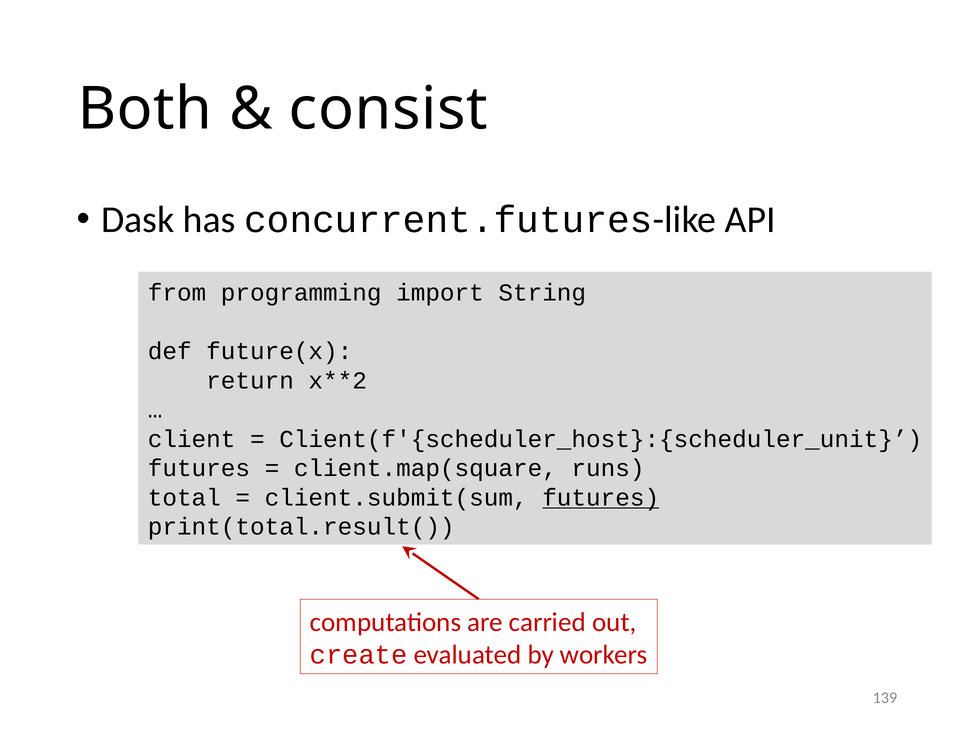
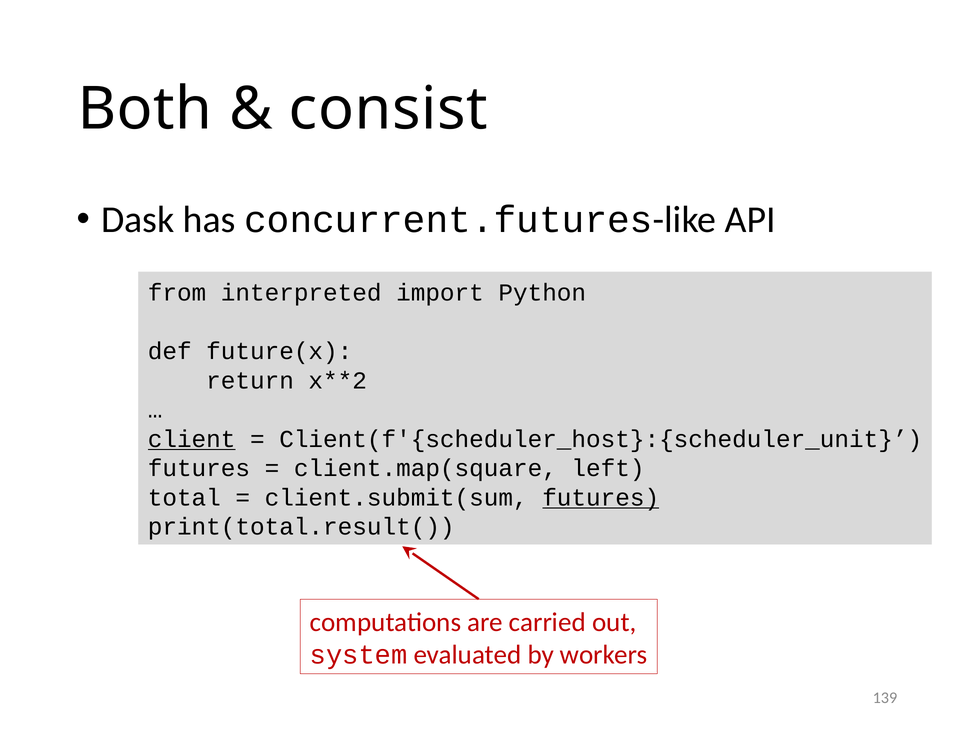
programming: programming -> interpreted
String: String -> Python
client underline: none -> present
runs: runs -> left
create: create -> system
